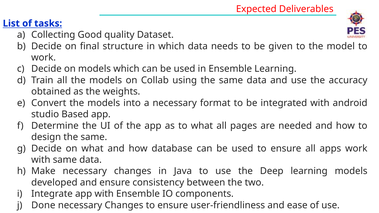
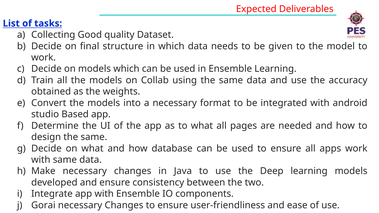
Done: Done -> Gorai
